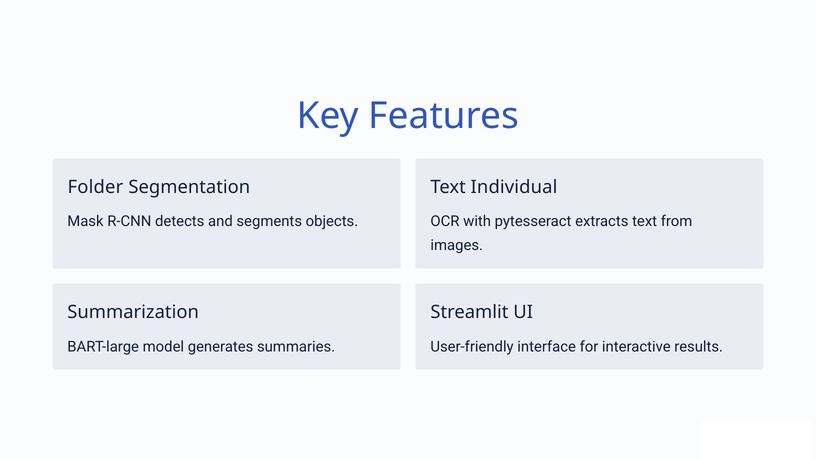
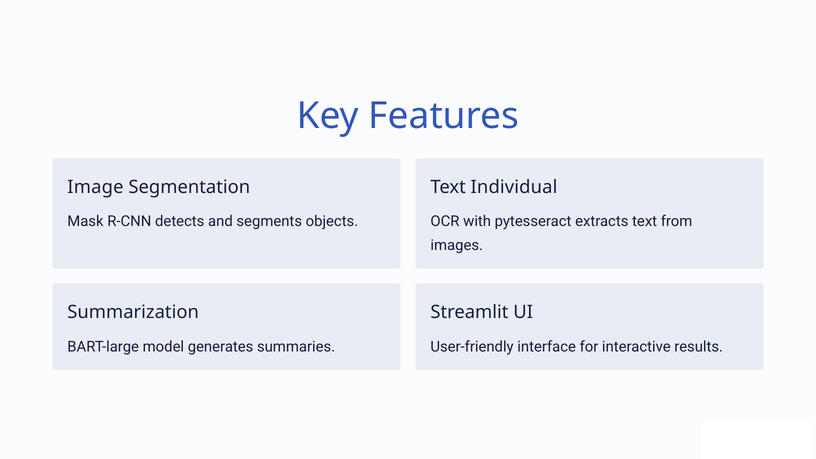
Folder: Folder -> Image
